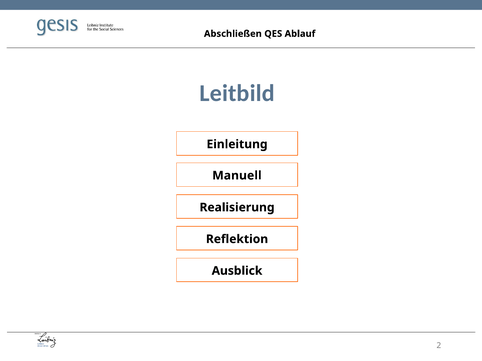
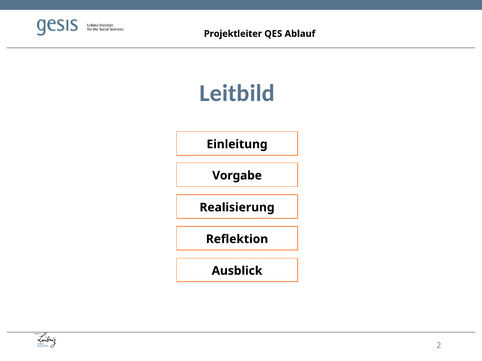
Abschließen: Abschließen -> Projektleiter
Manuell: Manuell -> Vorgabe
